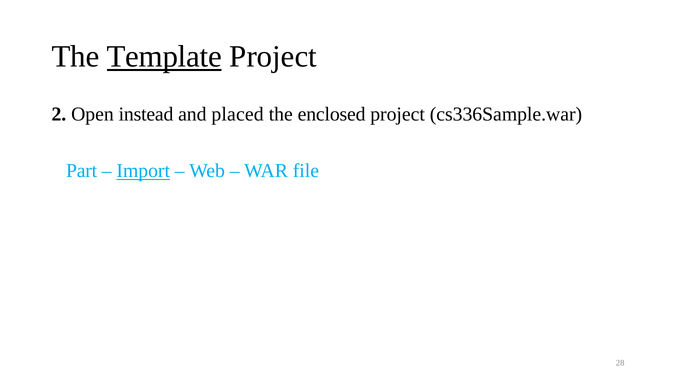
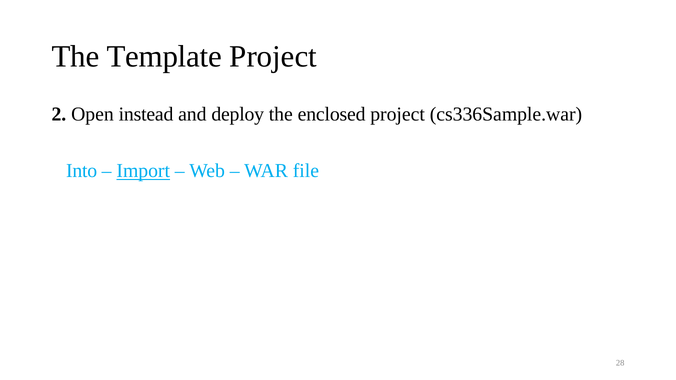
Template underline: present -> none
placed: placed -> deploy
Part: Part -> Into
